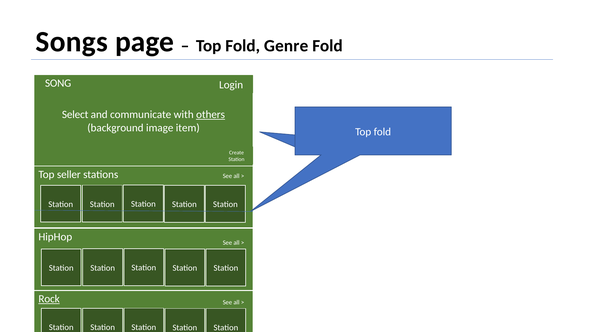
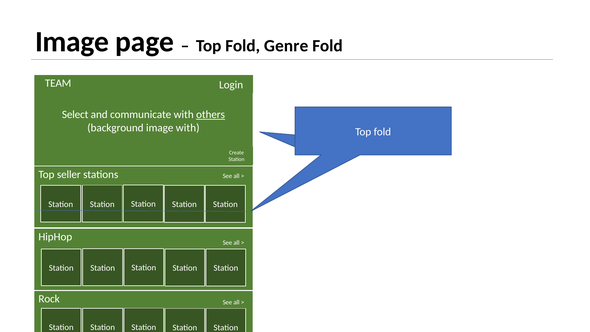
Songs at (72, 42): Songs -> Image
SONG: SONG -> TEAM
image item: item -> with
Rock underline: present -> none
